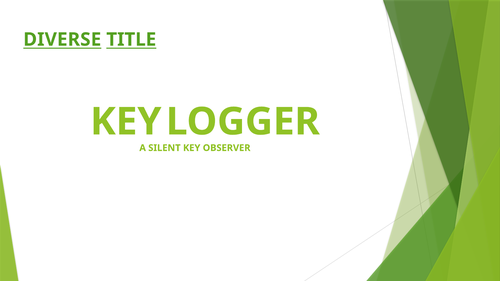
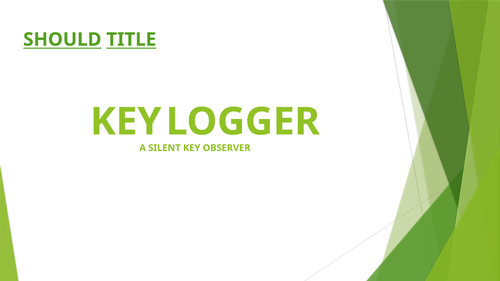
DIVERSE: DIVERSE -> SHOULD
